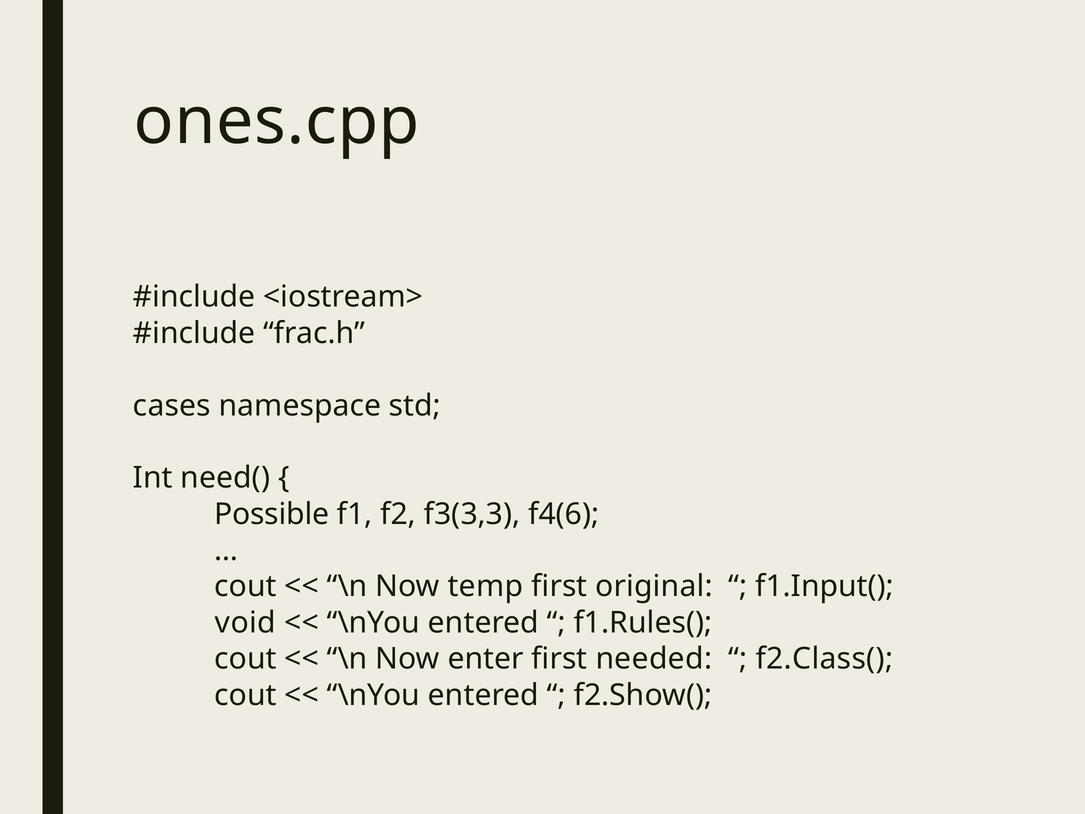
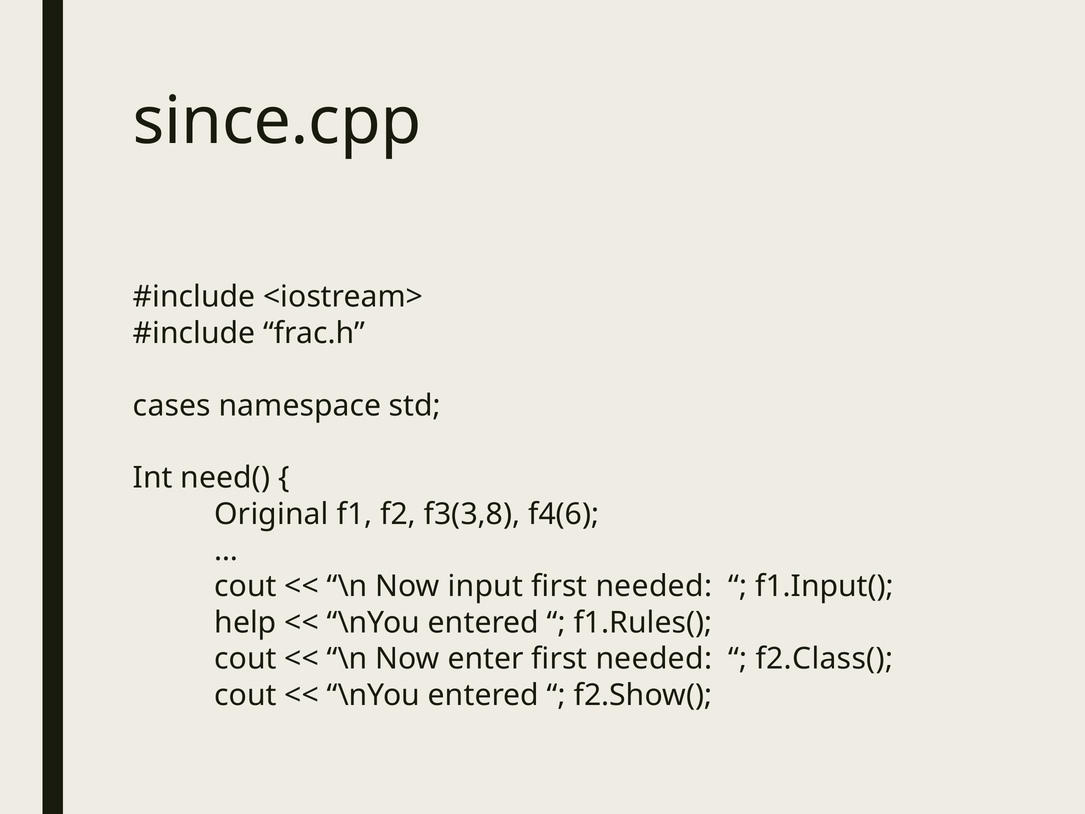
ones.cpp: ones.cpp -> since.cpp
Possible: Possible -> Original
f3(3,3: f3(3,3 -> f3(3,8
temp: temp -> input
original at (654, 586): original -> needed
void: void -> help
